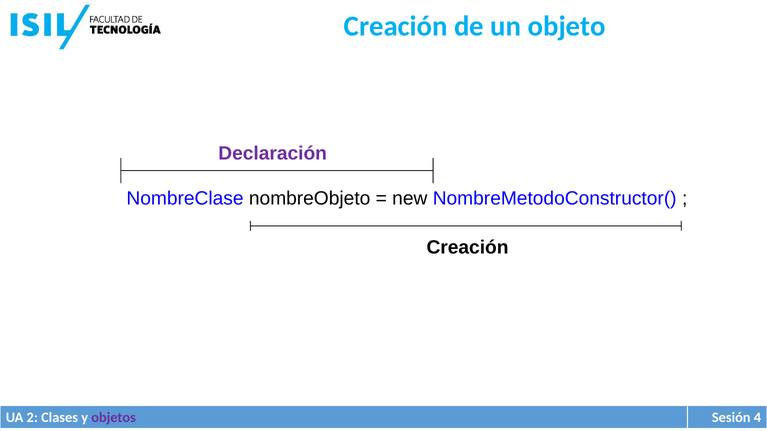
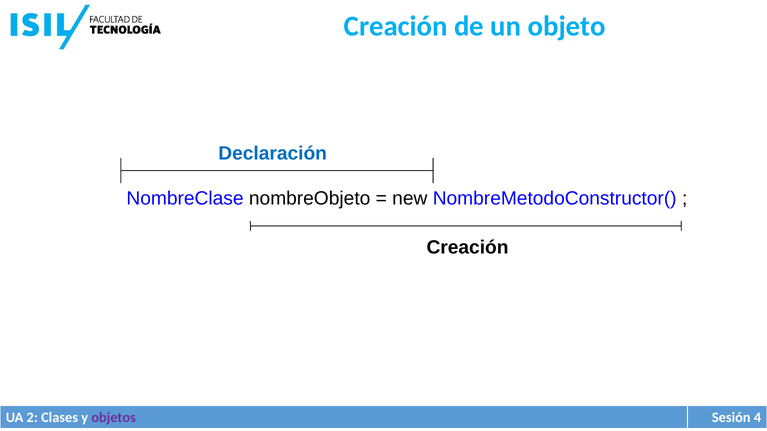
Declaración colour: purple -> blue
